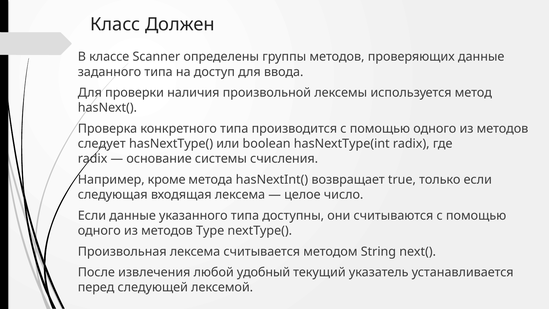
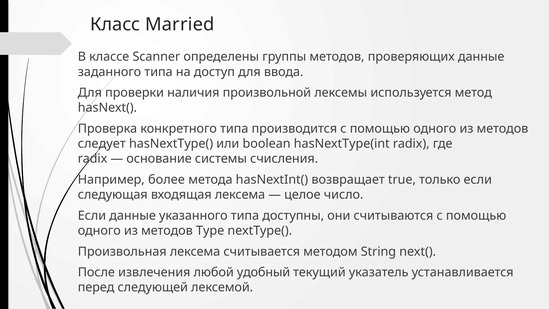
Должен: Должен -> Married
кроме: кроме -> более
